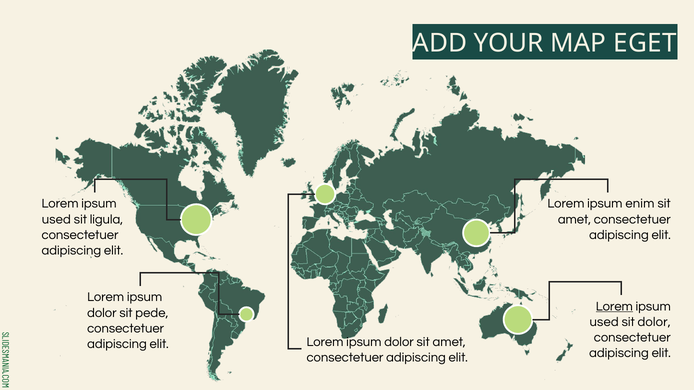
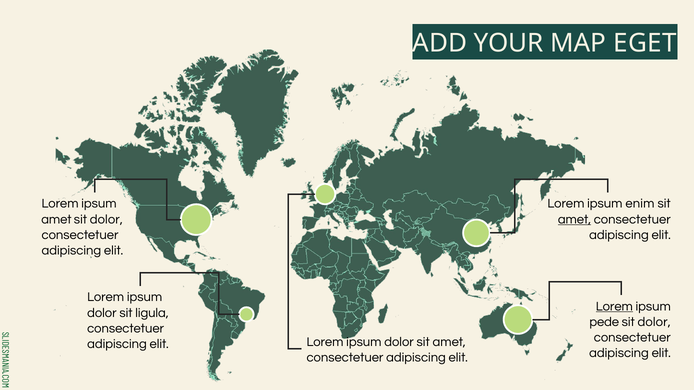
used at (56, 219): used -> amet
ligula at (106, 219): ligula -> dolor
amet at (574, 219) underline: none -> present
pede: pede -> ligula
used at (604, 322): used -> pede
